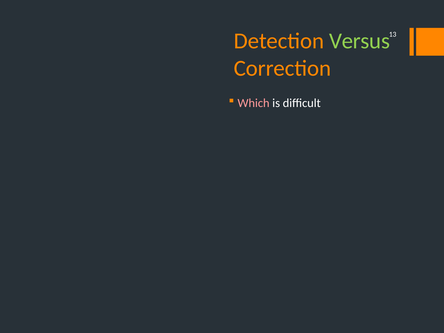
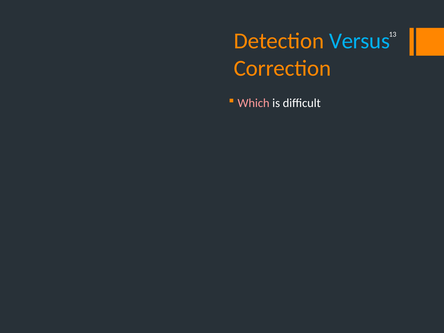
Versus colour: light green -> light blue
